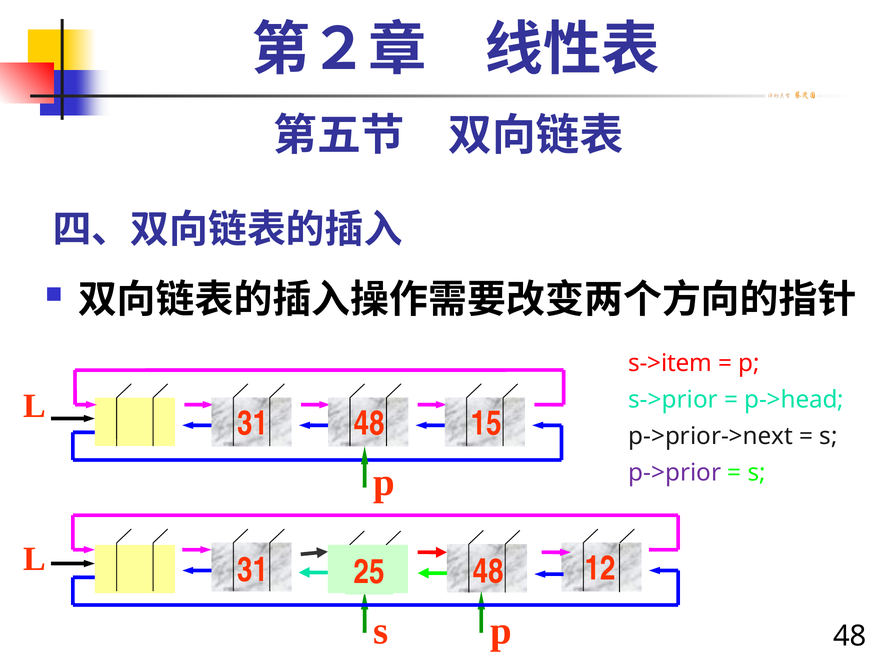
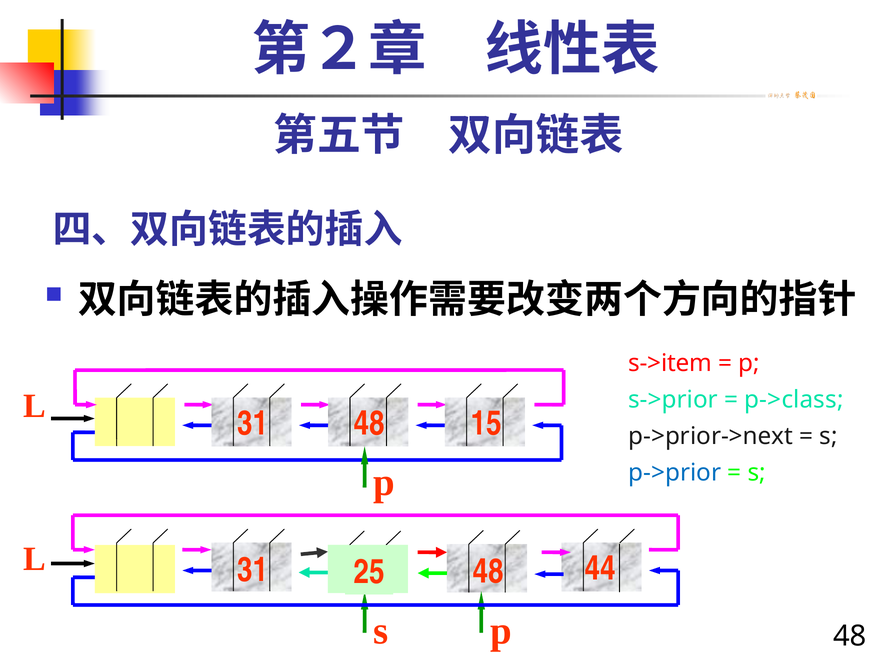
p->head: p->head -> p->class
p->prior colour: purple -> blue
12: 12 -> 44
